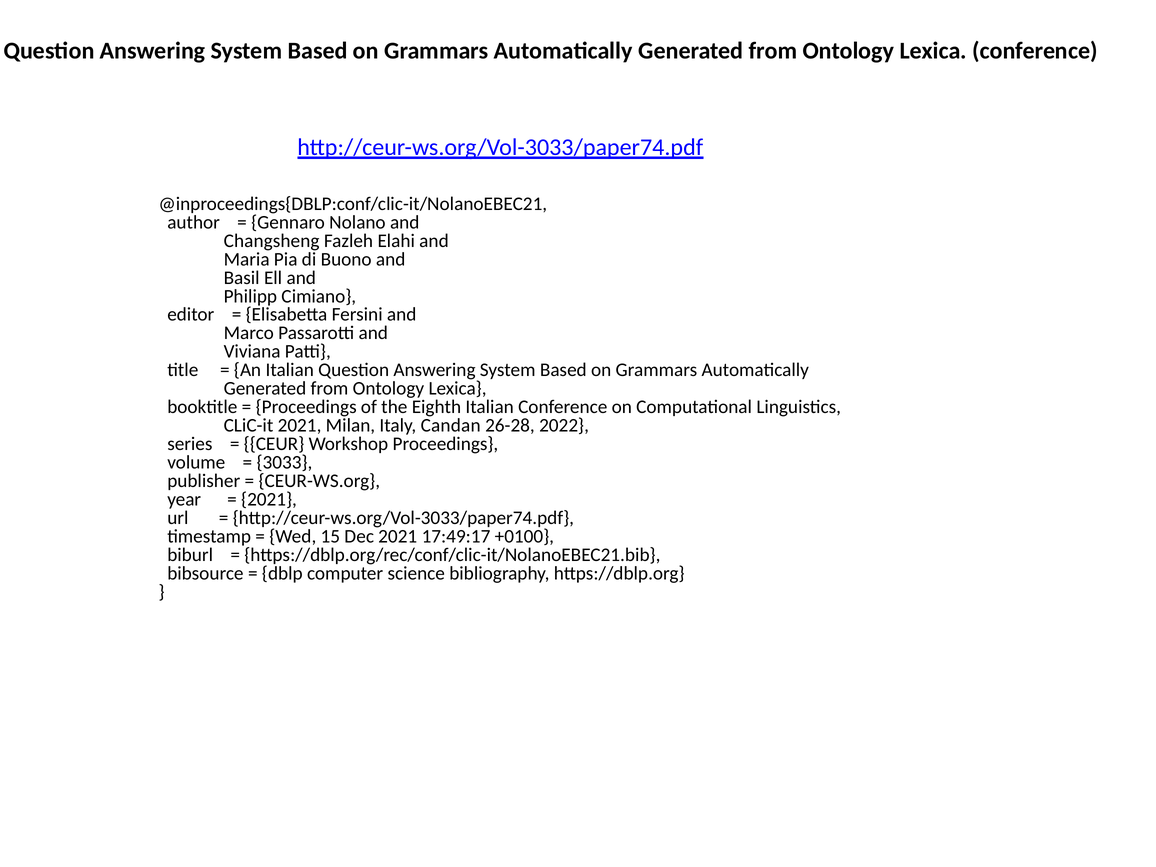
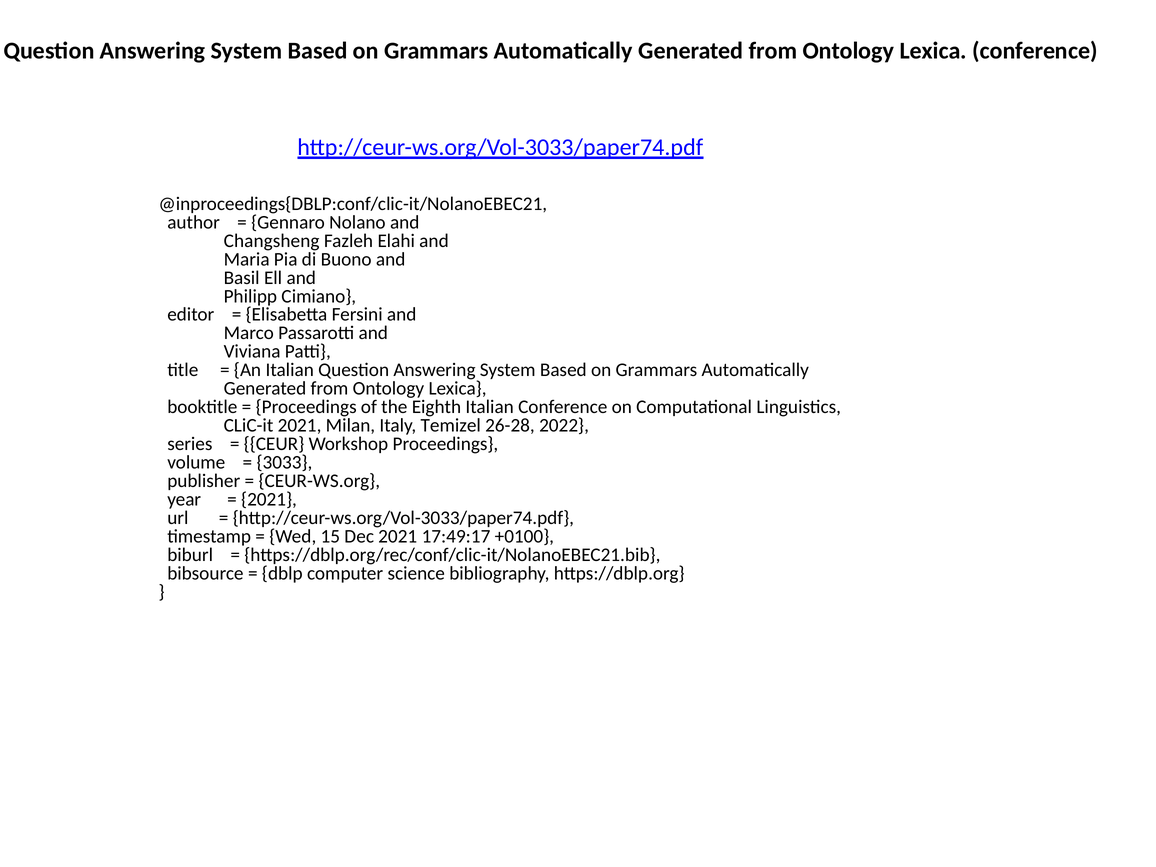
Candan: Candan -> Temizel
